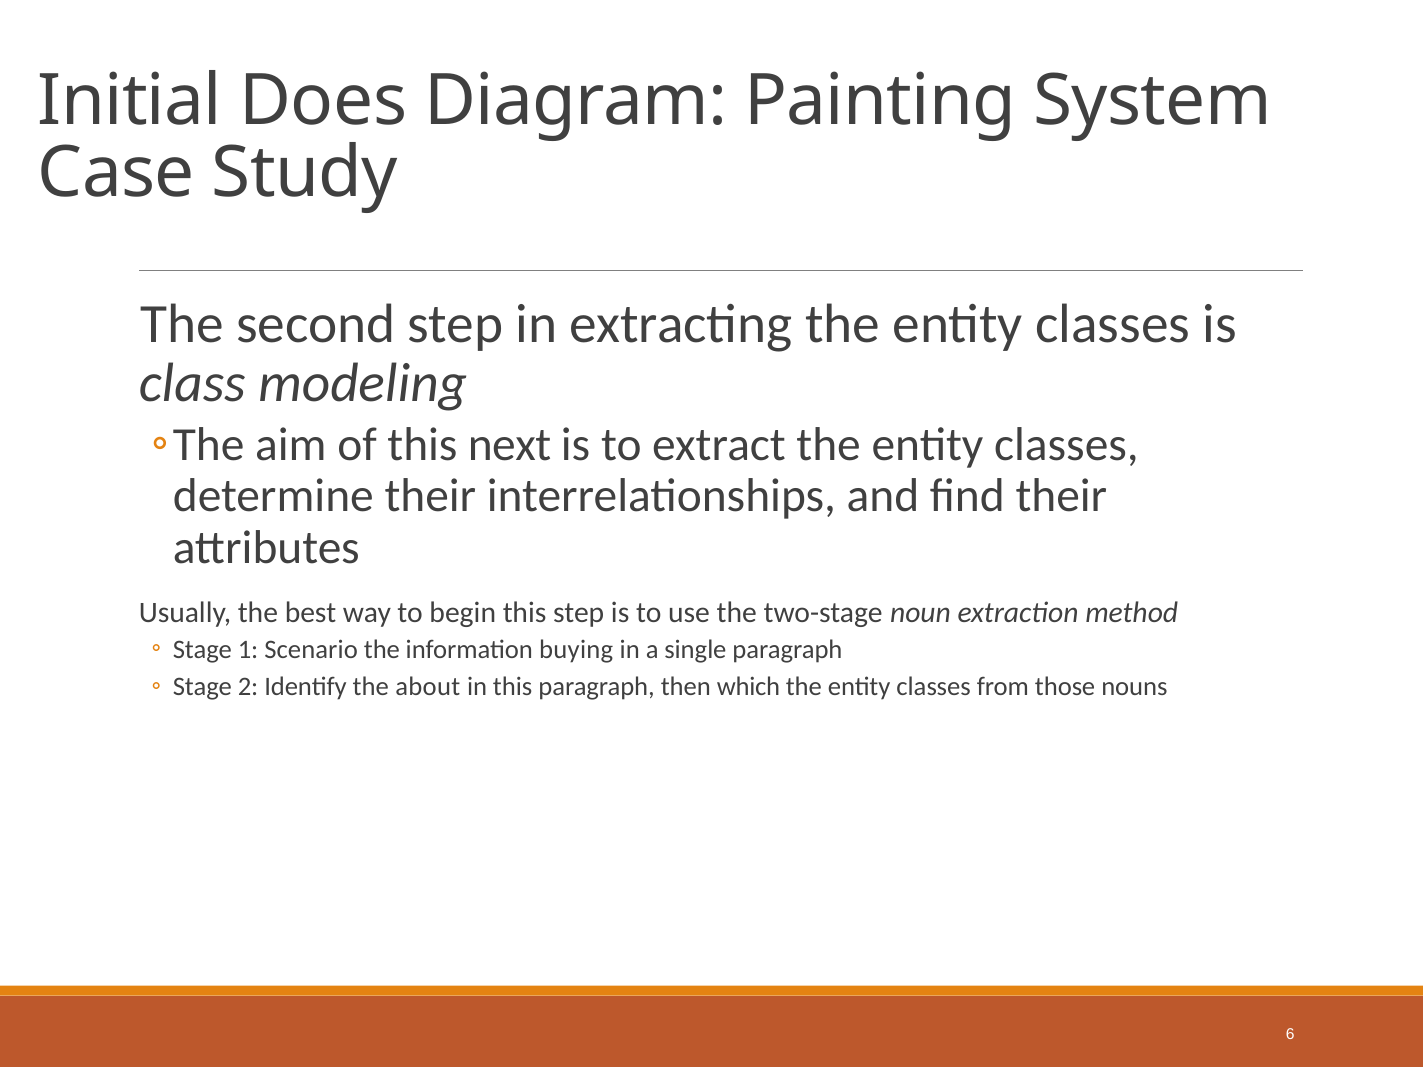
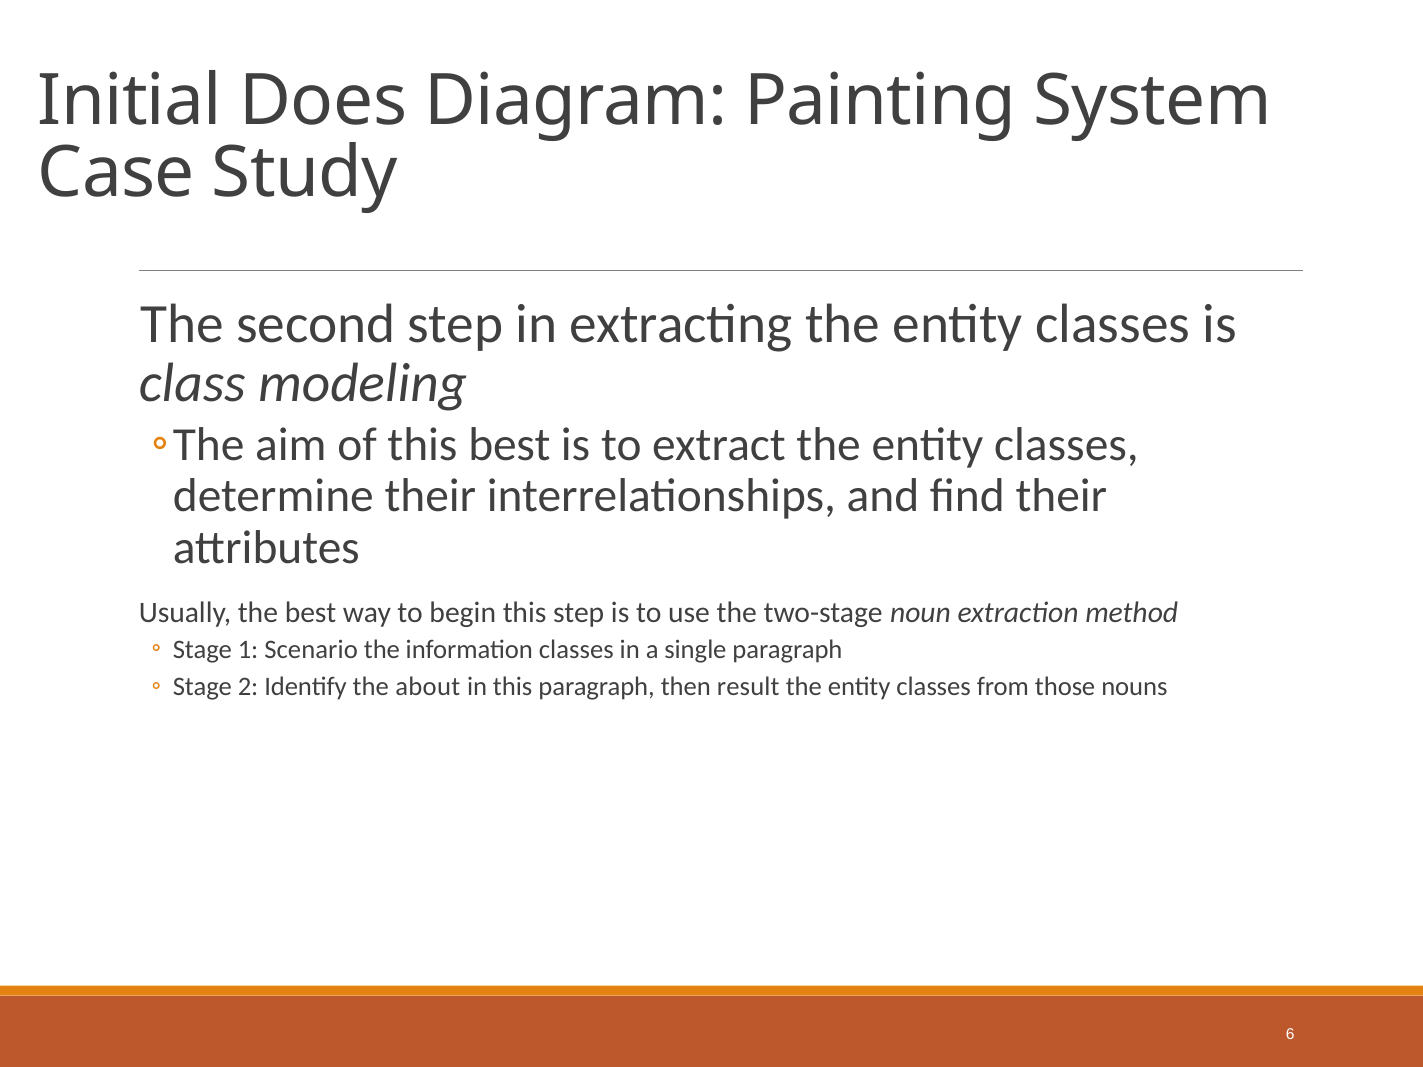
this next: next -> best
information buying: buying -> classes
which: which -> result
